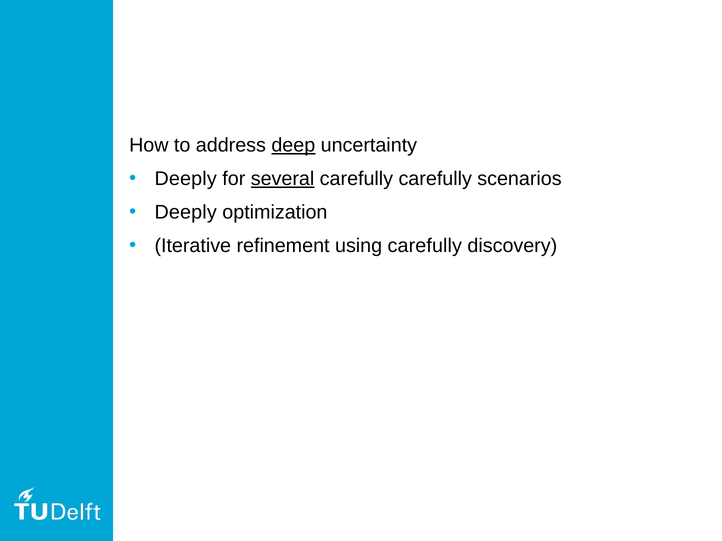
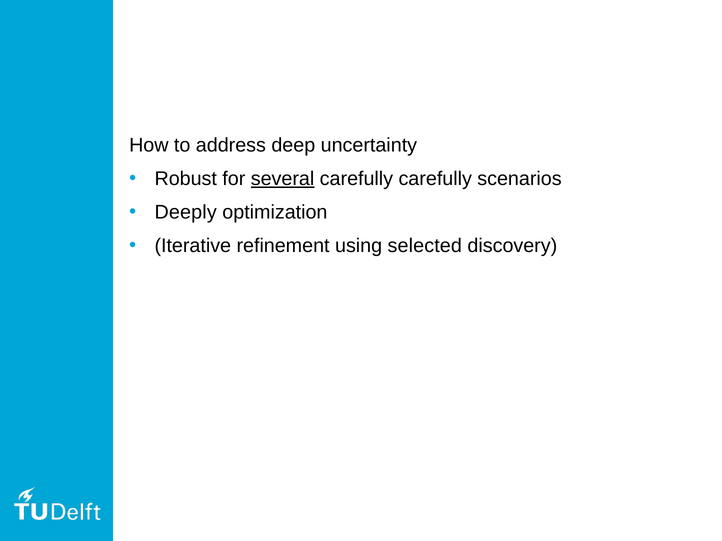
deep underline: present -> none
Deeply at (186, 179): Deeply -> Robust
using carefully: carefully -> selected
